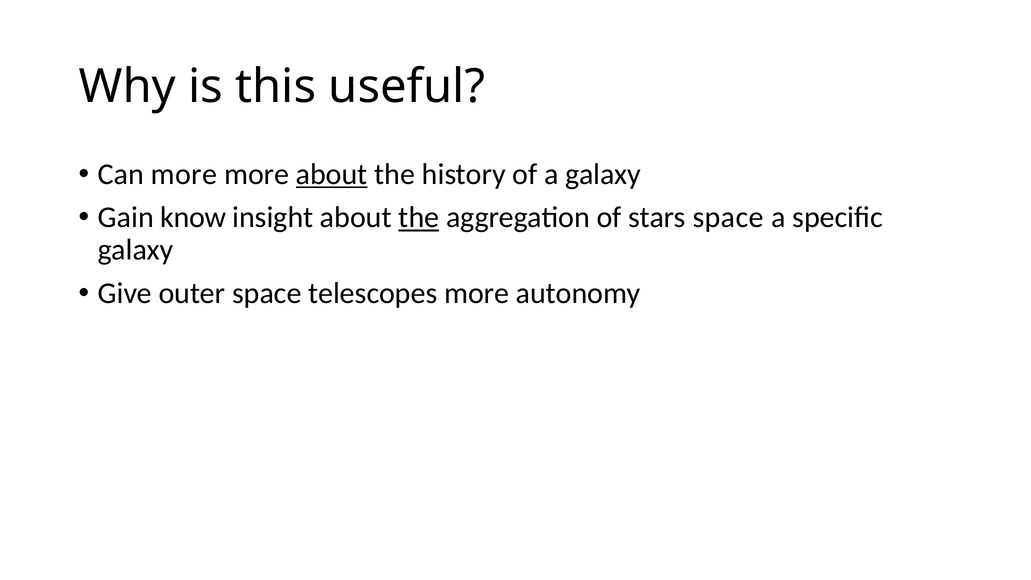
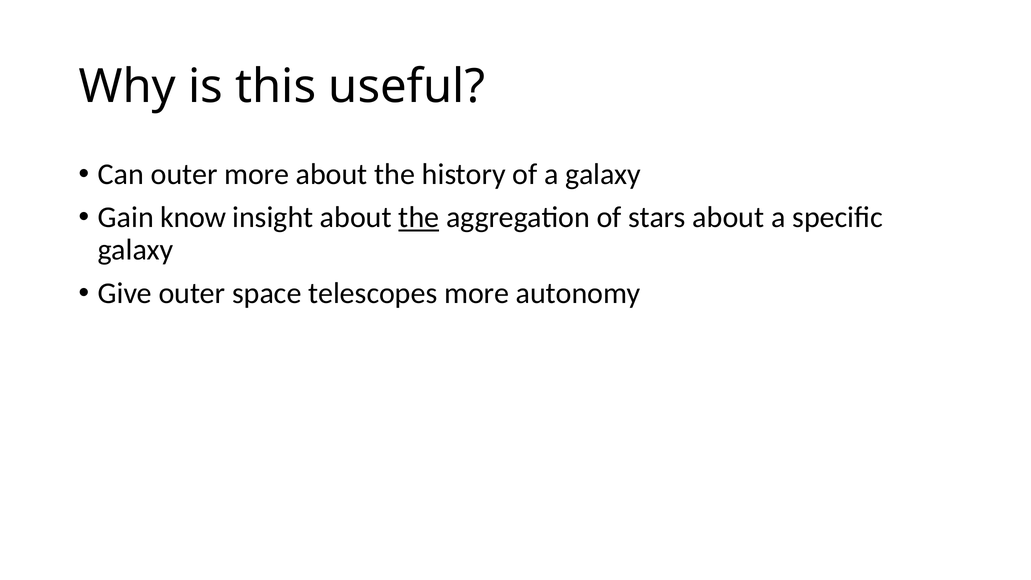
Can more: more -> outer
about at (332, 174) underline: present -> none
stars space: space -> about
